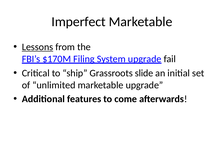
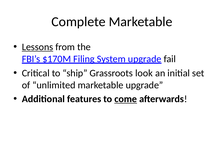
Imperfect: Imperfect -> Complete
slide: slide -> look
come underline: none -> present
